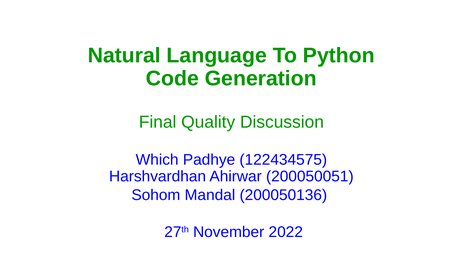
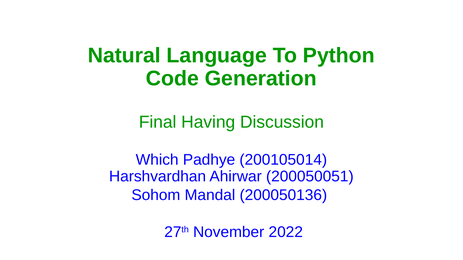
Quality: Quality -> Having
122434575: 122434575 -> 200105014
